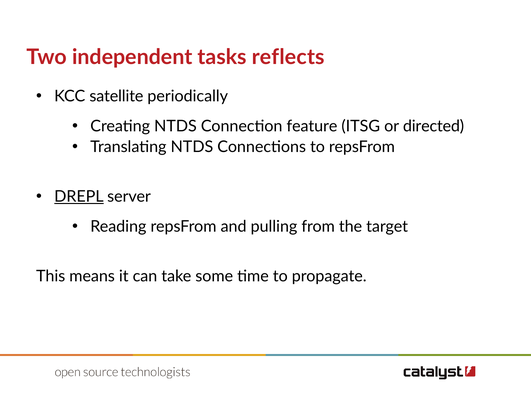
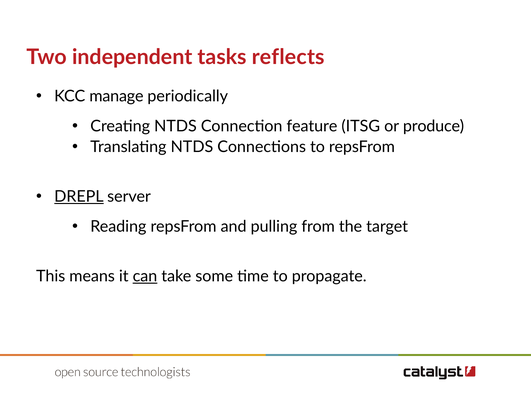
satellite: satellite -> manage
directed: directed -> produce
can underline: none -> present
